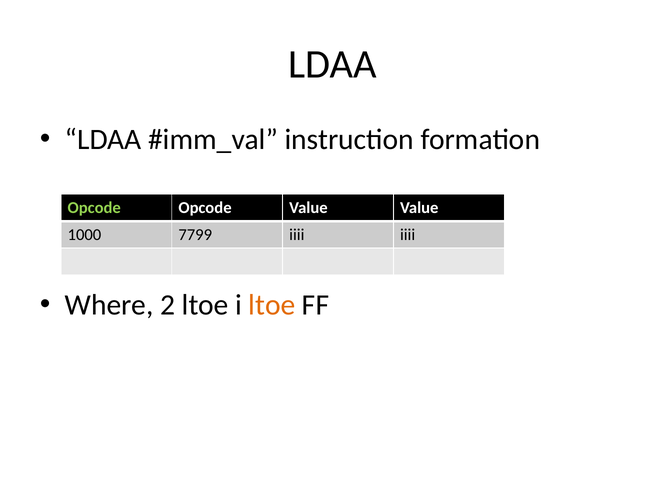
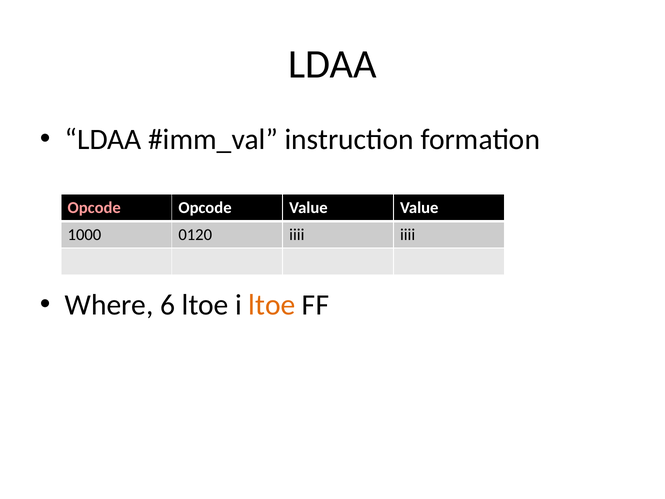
Opcode at (94, 208) colour: light green -> pink
7799: 7799 -> 0120
2: 2 -> 6
